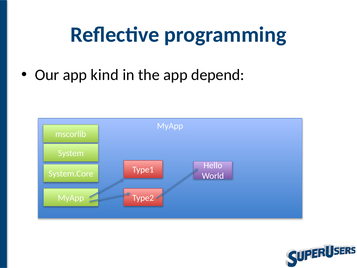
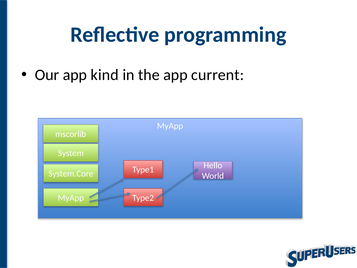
depend: depend -> current
